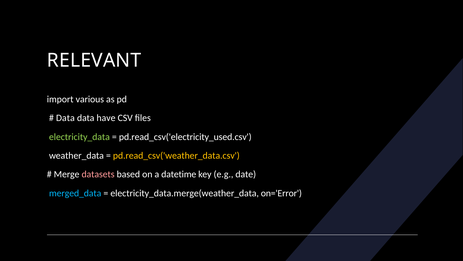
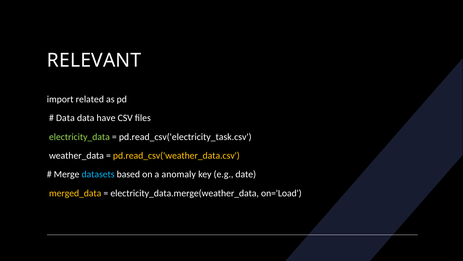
various: various -> related
pd.read_csv('electricity_used.csv: pd.read_csv('electricity_used.csv -> pd.read_csv('electricity_task.csv
datasets colour: pink -> light blue
datetime: datetime -> anomaly
merged_data colour: light blue -> yellow
on='Error: on='Error -> on='Load
